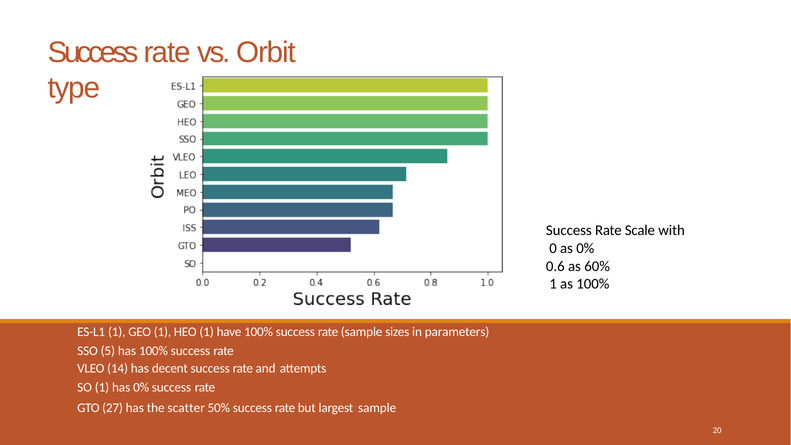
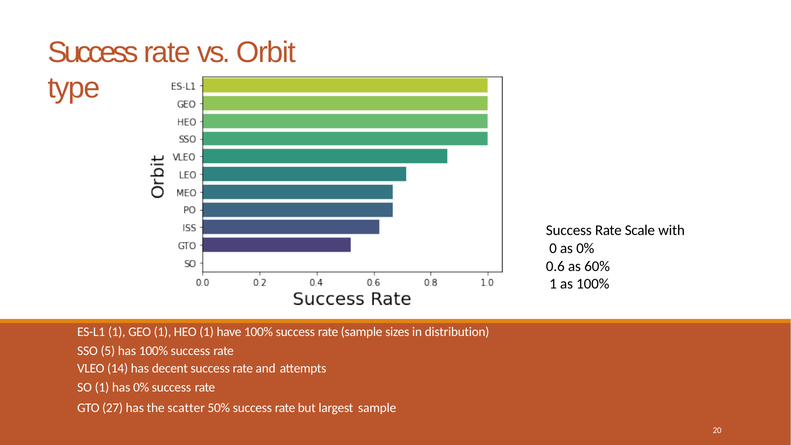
parameters: parameters -> distribution
